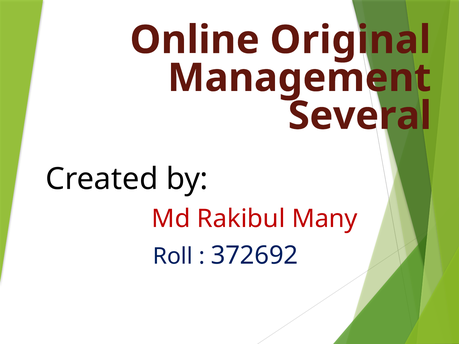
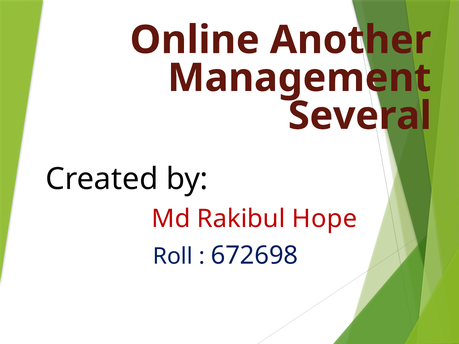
Original: Original -> Another
Many: Many -> Hope
372692: 372692 -> 672698
